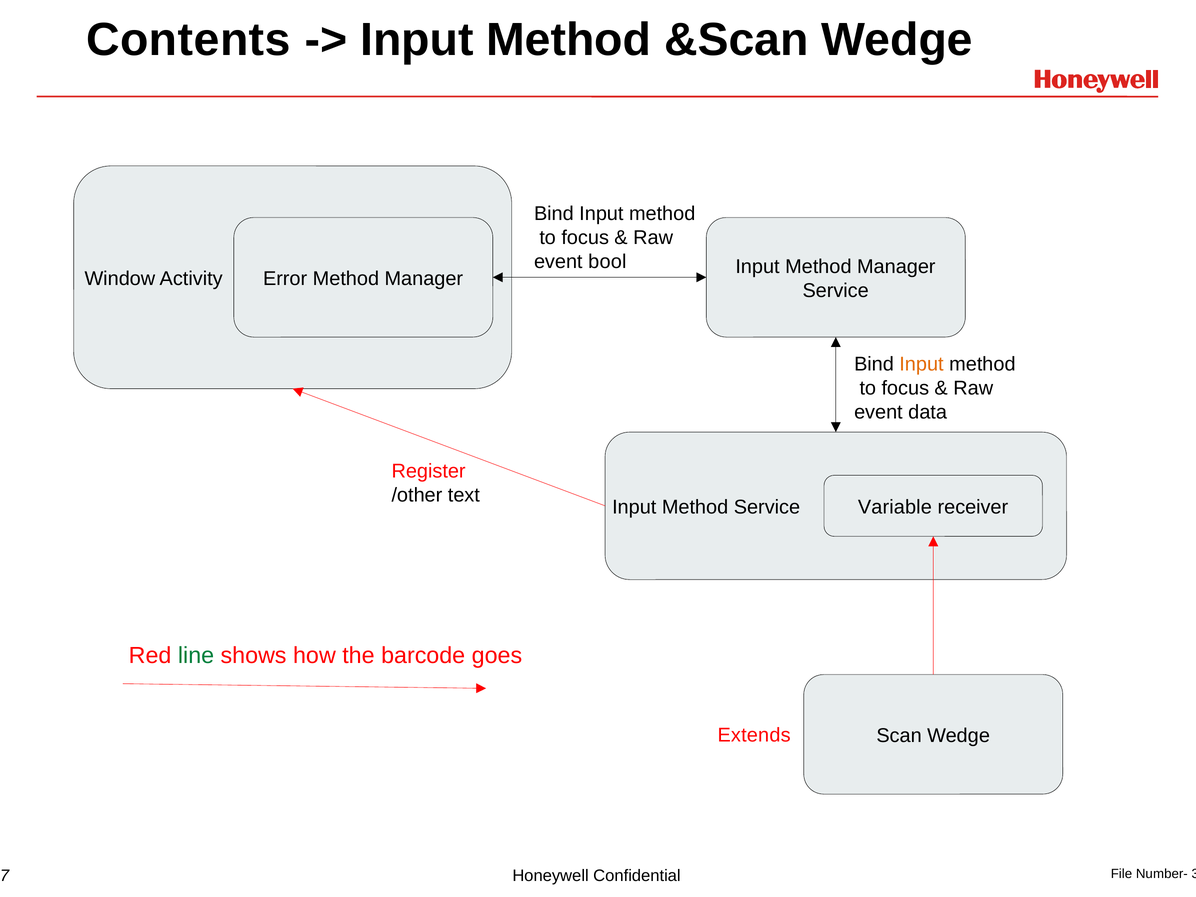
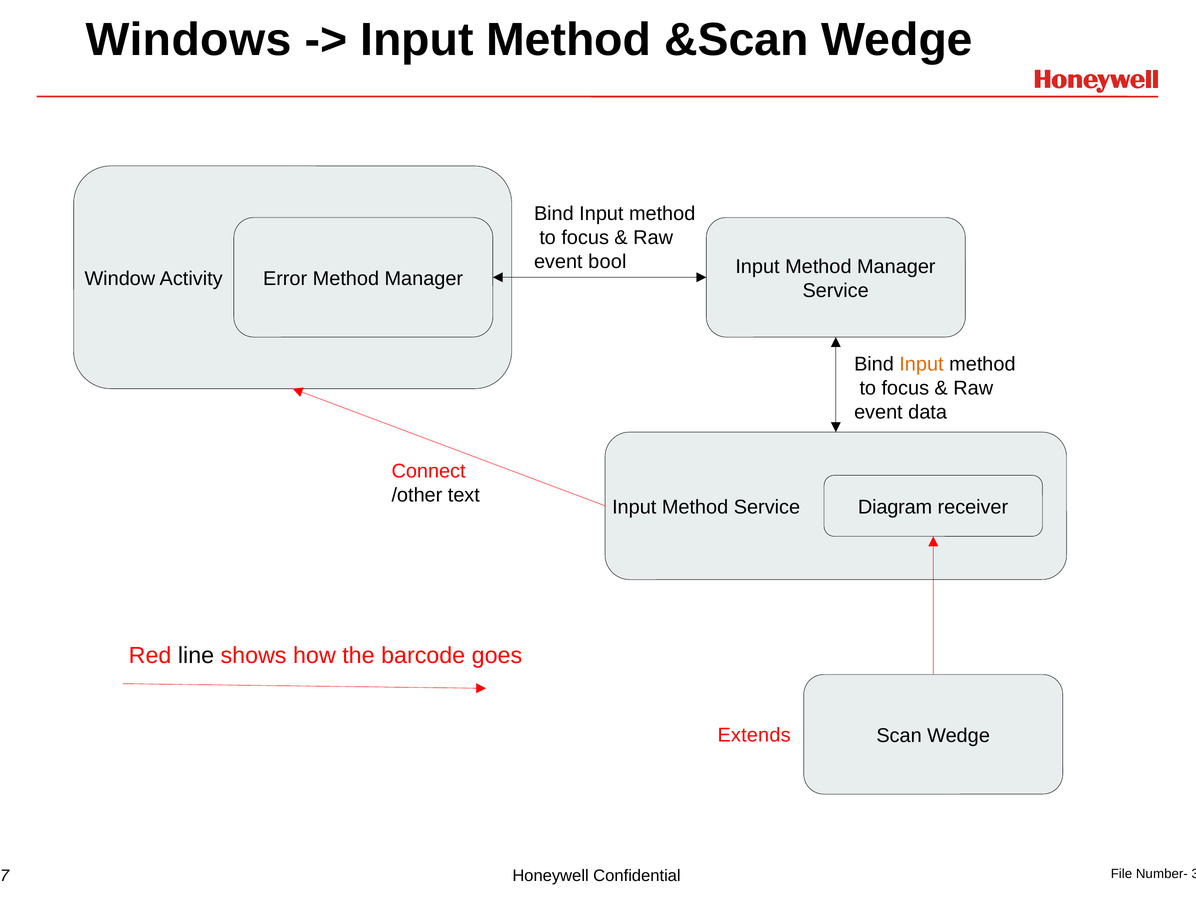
Contents: Contents -> Windows
Register: Register -> Connect
Variable: Variable -> Diagram
line colour: green -> black
